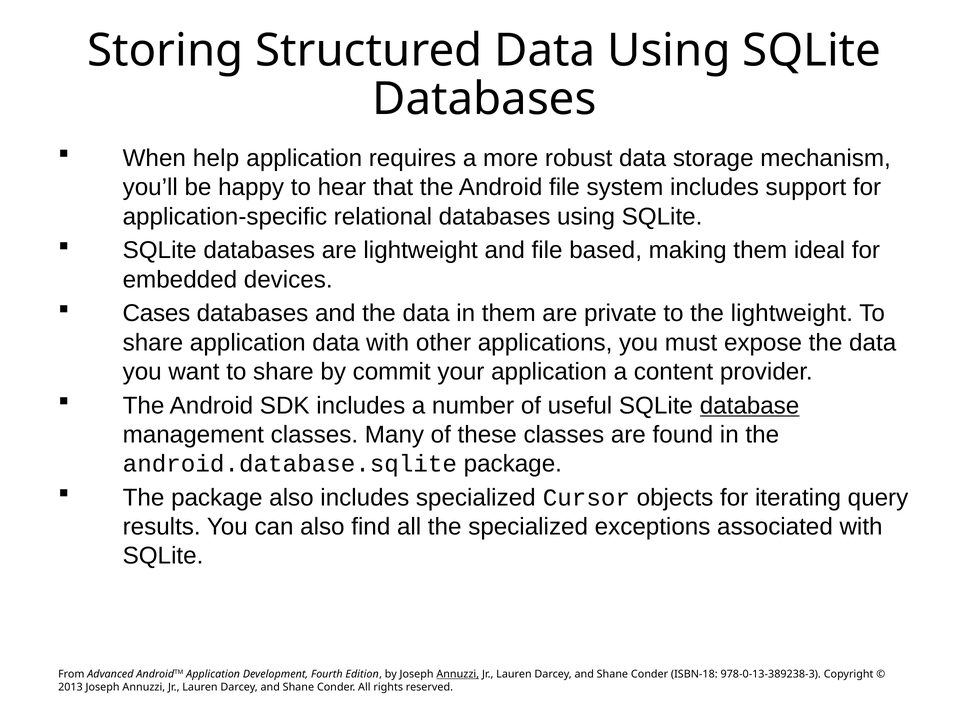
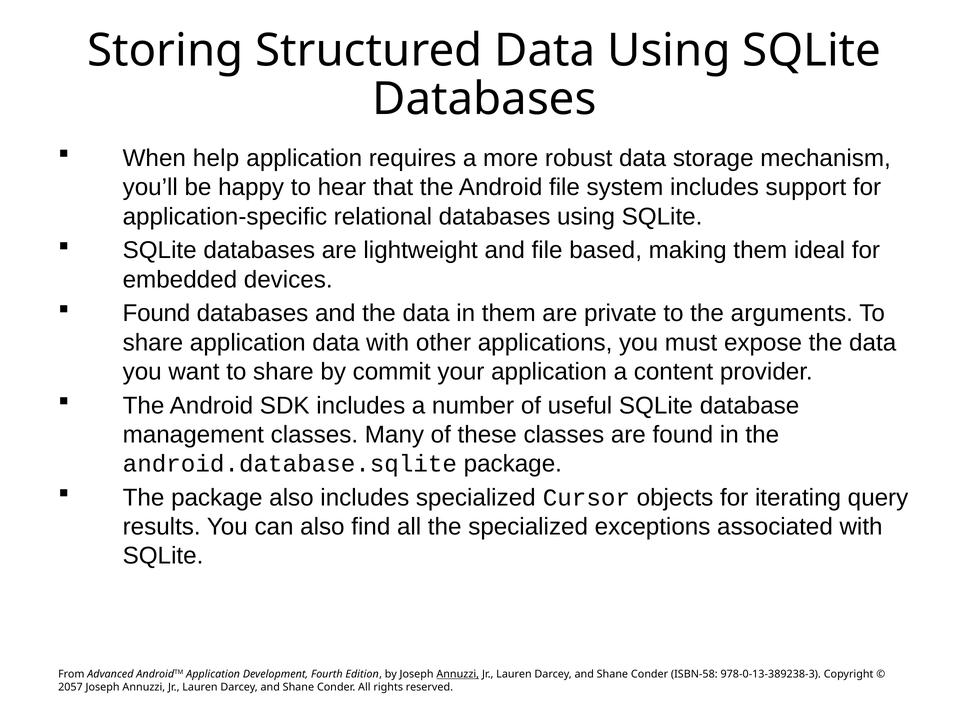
Cases at (156, 313): Cases -> Found
the lightweight: lightweight -> arguments
database underline: present -> none
ISBN-18: ISBN-18 -> ISBN-58
2013: 2013 -> 2057
